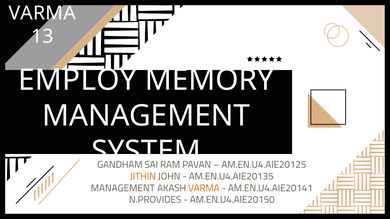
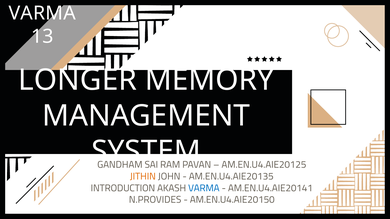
EMPLOY: EMPLOY -> LONGER
MANAGEMENT at (123, 188): MANAGEMENT -> INTRODUCTION
VARMA at (204, 188) colour: orange -> blue
